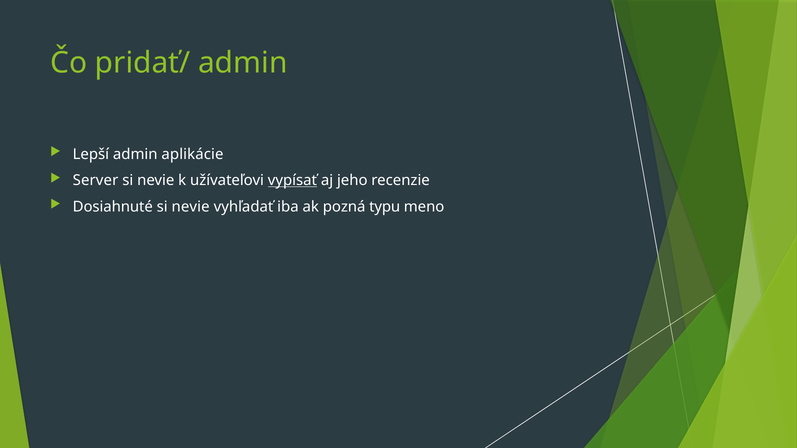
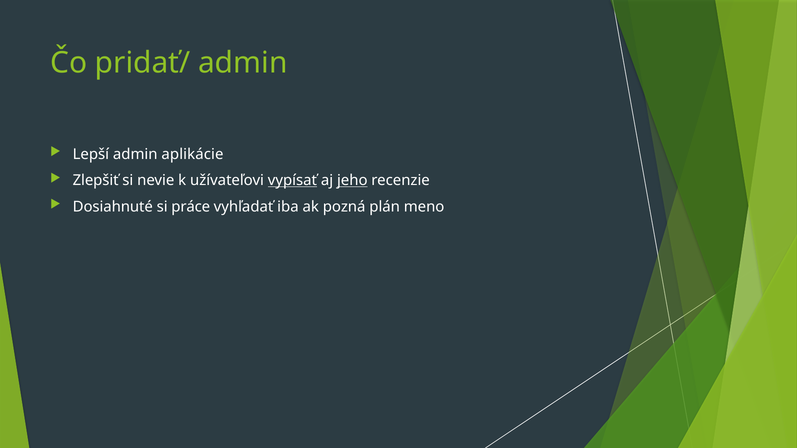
Server: Server -> Zlepšiť
jeho underline: none -> present
nevie at (191, 207): nevie -> práce
typu: typu -> plán
